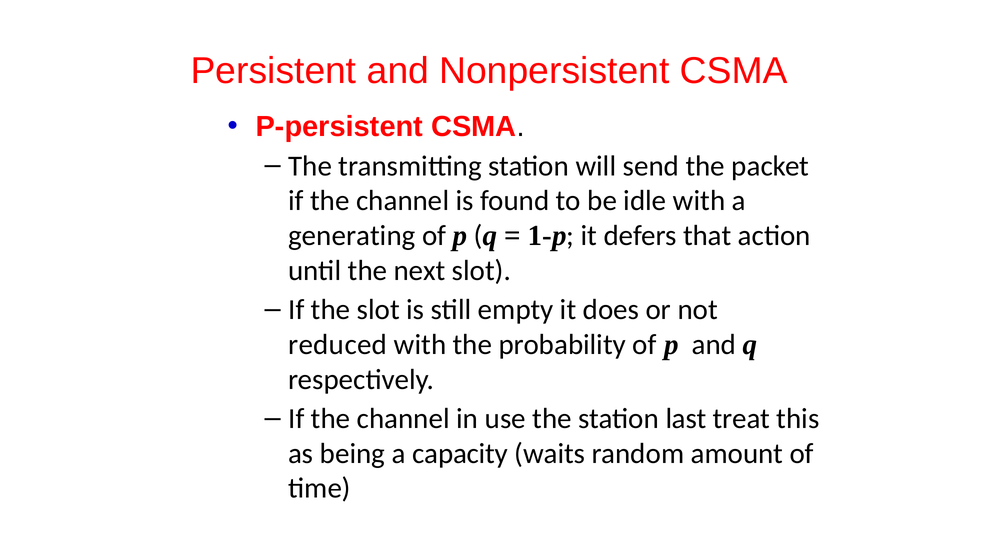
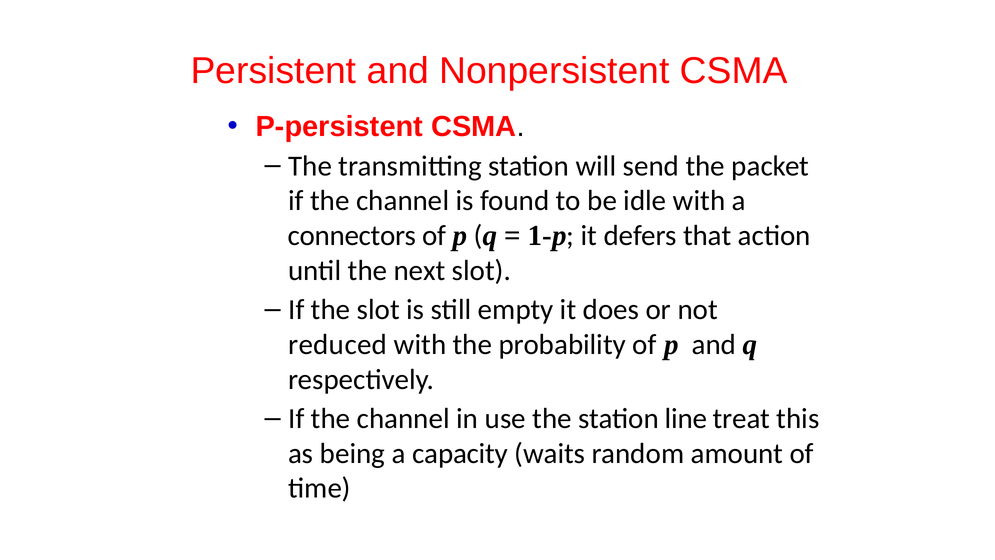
generating: generating -> connectors
last: last -> line
